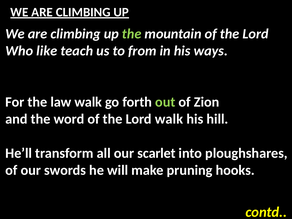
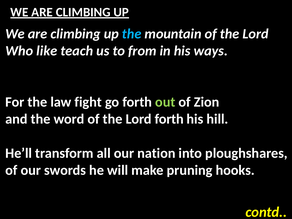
the at (132, 34) colour: light green -> light blue
law walk: walk -> fight
Lord walk: walk -> forth
scarlet: scarlet -> nation
